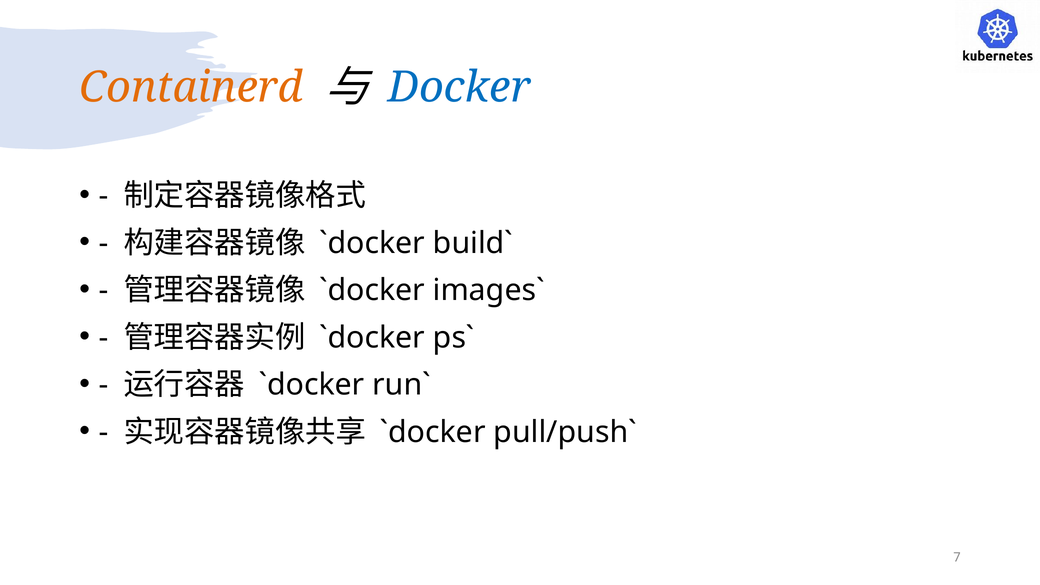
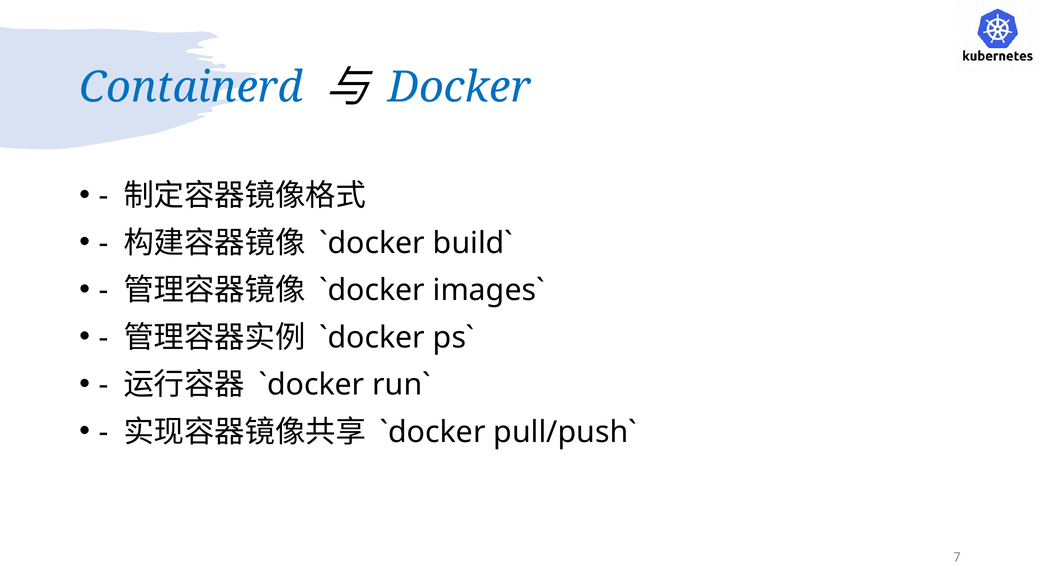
Containerd colour: orange -> blue
